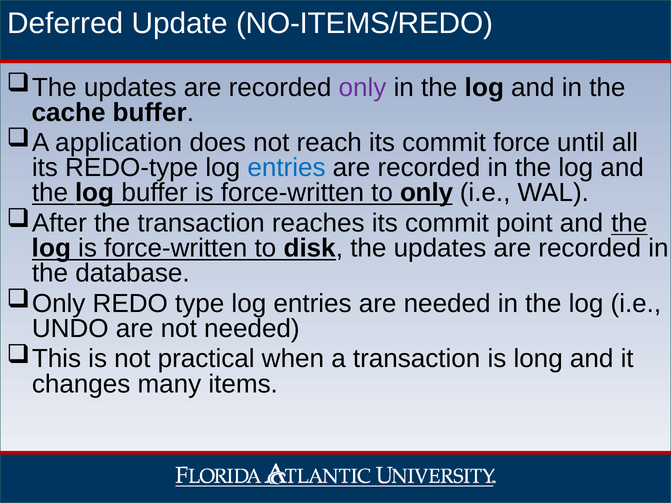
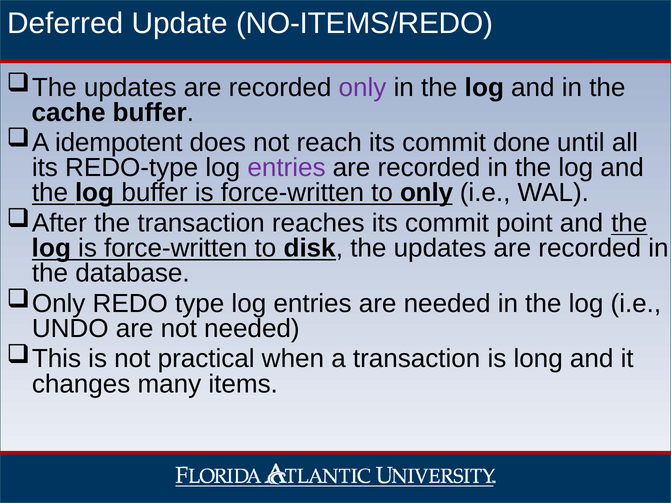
application: application -> idempotent
force: force -> done
entries at (286, 168) colour: blue -> purple
